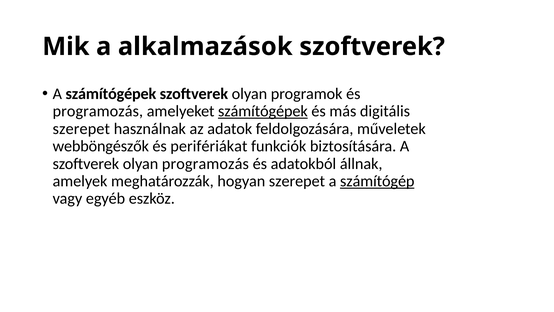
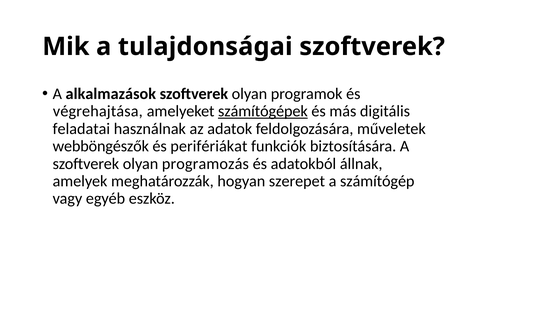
alkalmazások: alkalmazások -> tulajdonságai
A számítógépek: számítógépek -> alkalmazások
programozás at (98, 111): programozás -> végrehajtása
szerepet at (81, 129): szerepet -> feladatai
számítógép underline: present -> none
